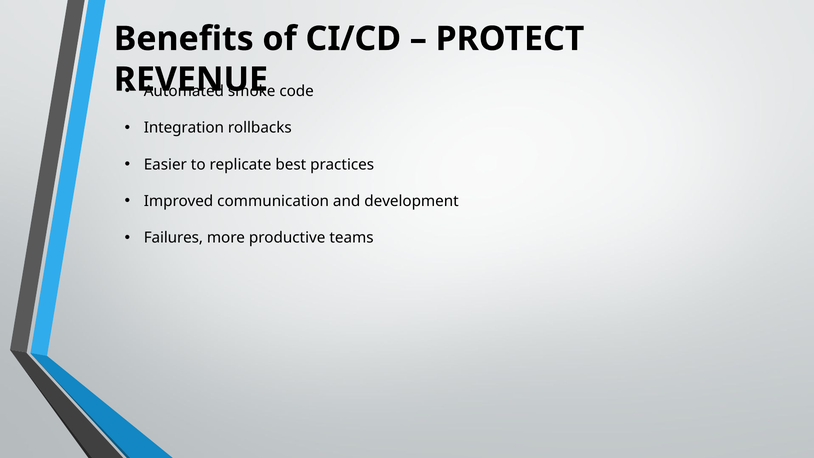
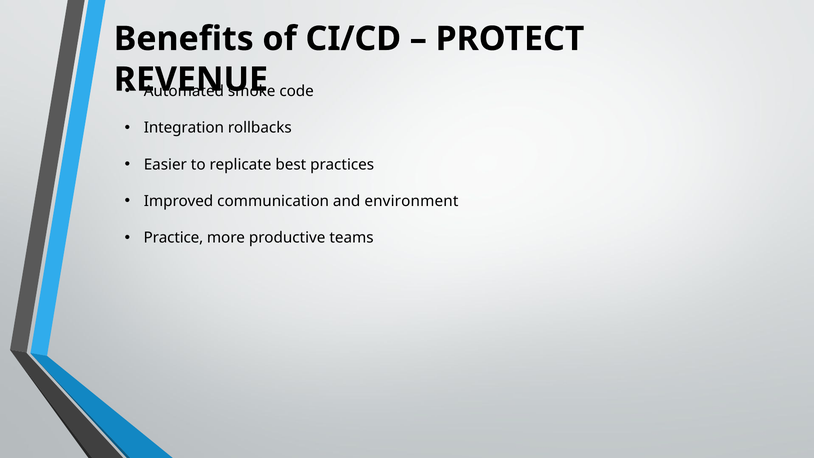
development: development -> environment
Failures: Failures -> Practice
